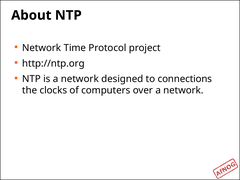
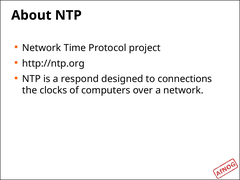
is a network: network -> respond
